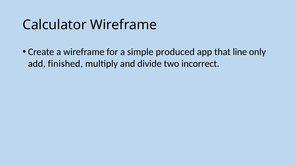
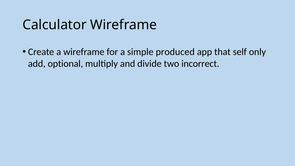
line: line -> self
finished: finished -> optional
